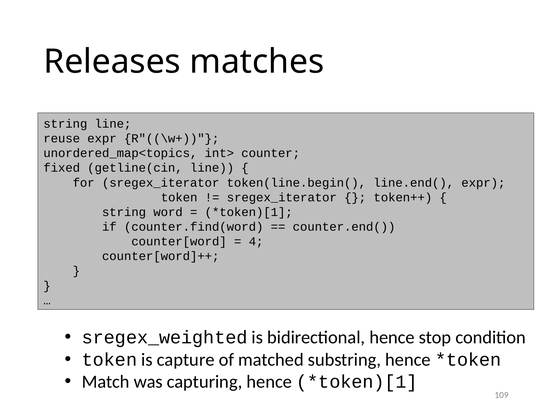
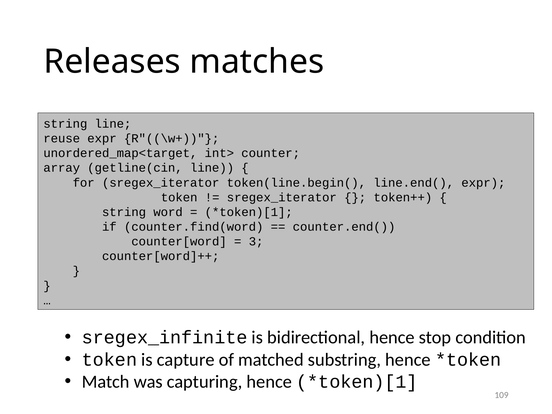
unordered_map<topics: unordered_map<topics -> unordered_map<target
fixed: fixed -> array
4: 4 -> 3
sregex_weighted: sregex_weighted -> sregex_infinite
